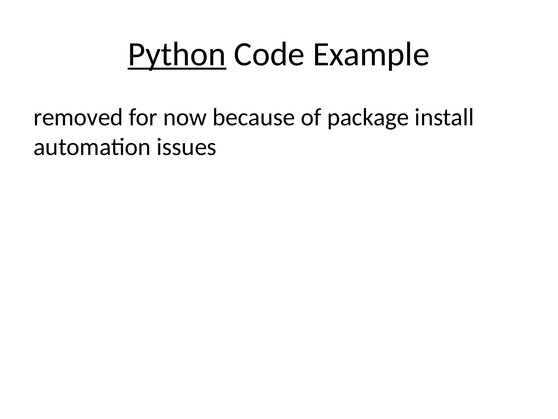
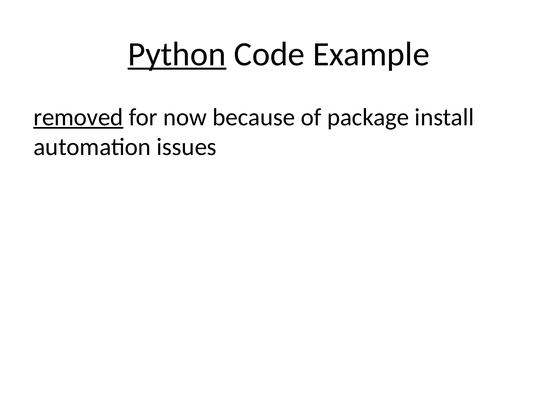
removed underline: none -> present
